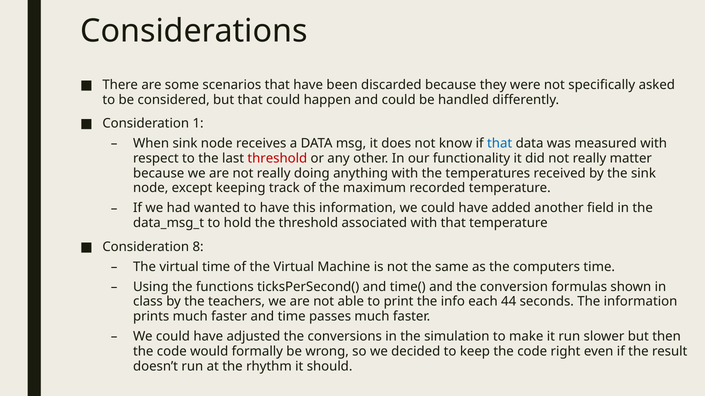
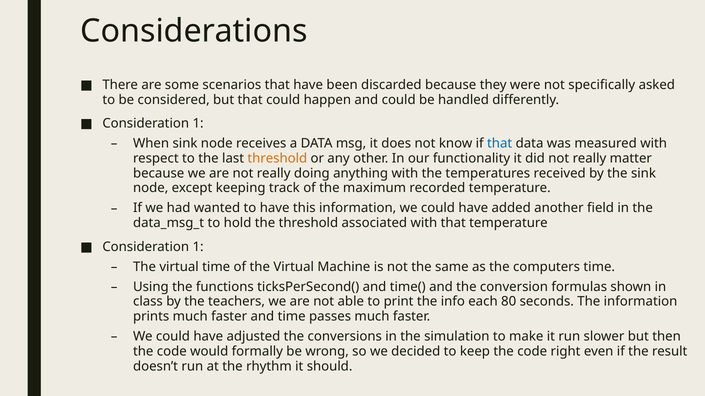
threshold at (277, 159) colour: red -> orange
8 at (198, 247): 8 -> 1
44: 44 -> 80
